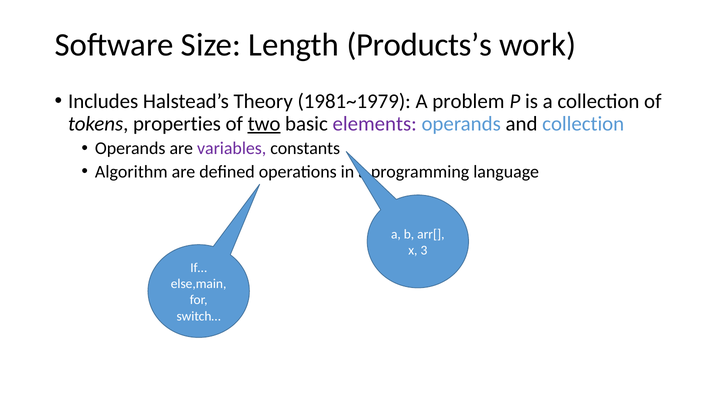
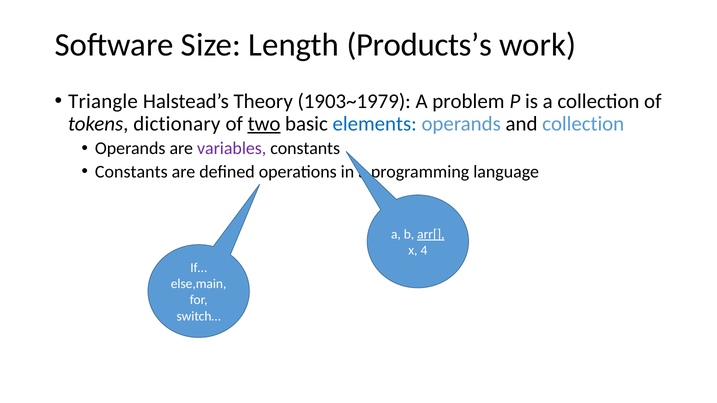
Includes: Includes -> Triangle
1981~1979: 1981~1979 -> 1903~1979
properties: properties -> dictionary
elements colour: purple -> blue
Algorithm at (131, 172): Algorithm -> Constants
arr[ underline: none -> present
3: 3 -> 4
